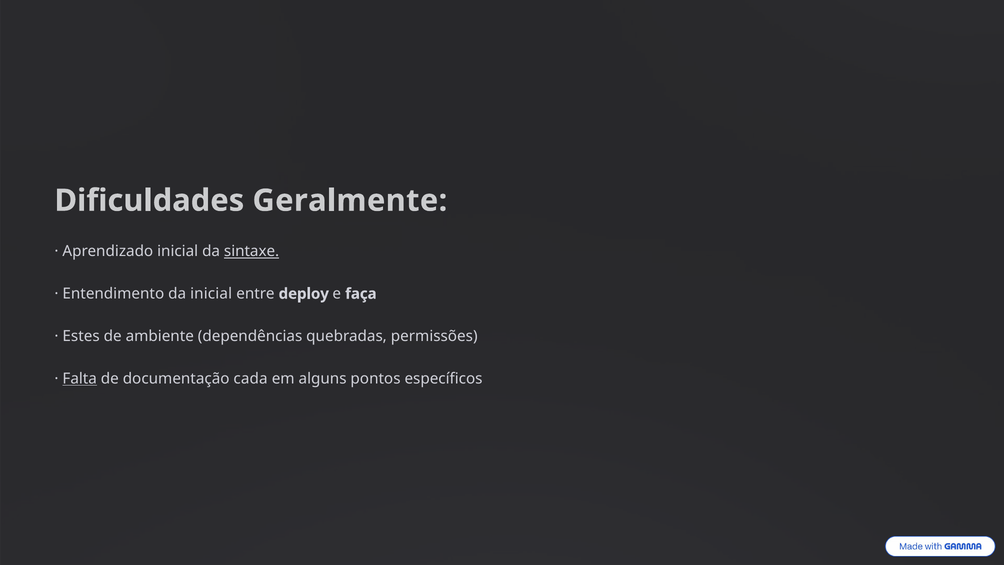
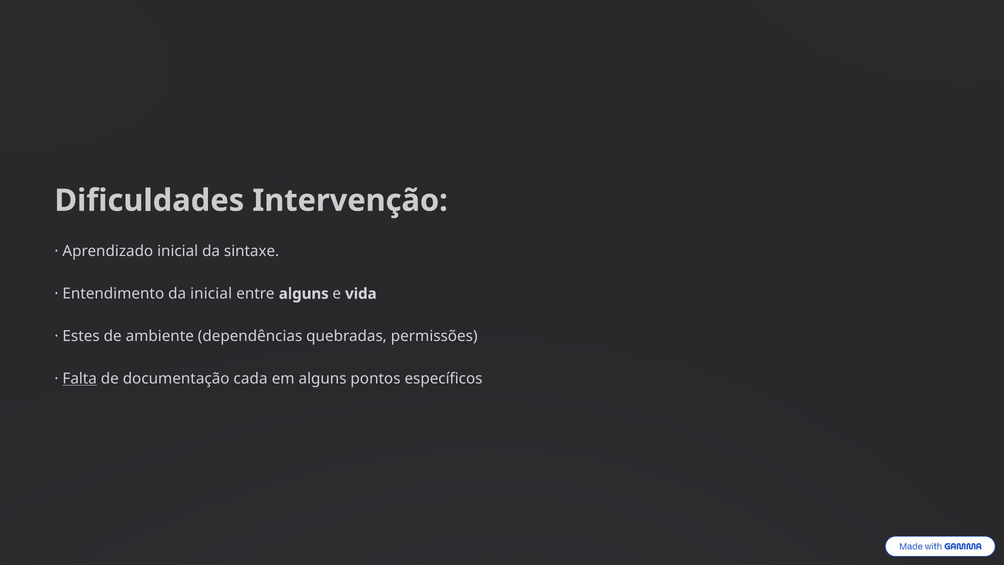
Geralmente: Geralmente -> Intervenção
sintaxe underline: present -> none
entre deploy: deploy -> alguns
faça: faça -> vida
